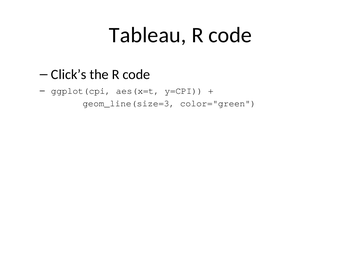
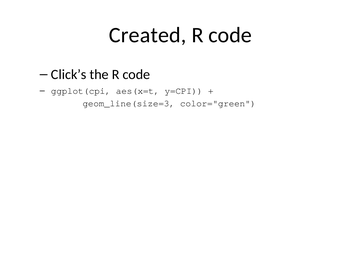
Tableau: Tableau -> Created
